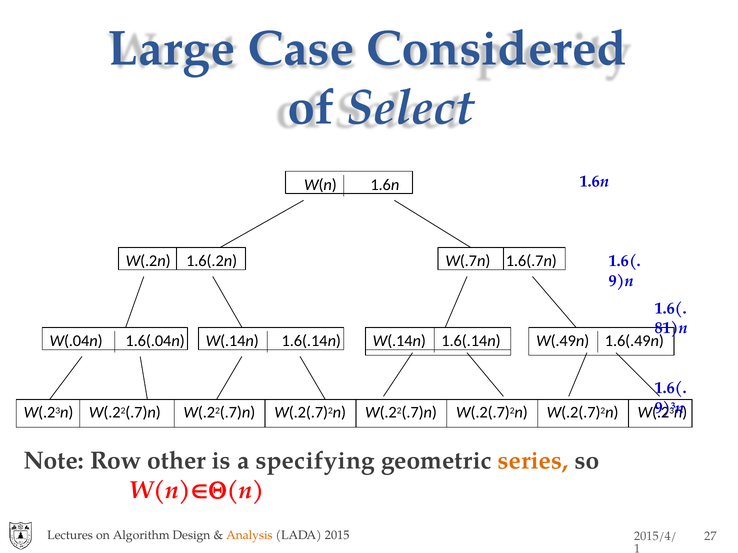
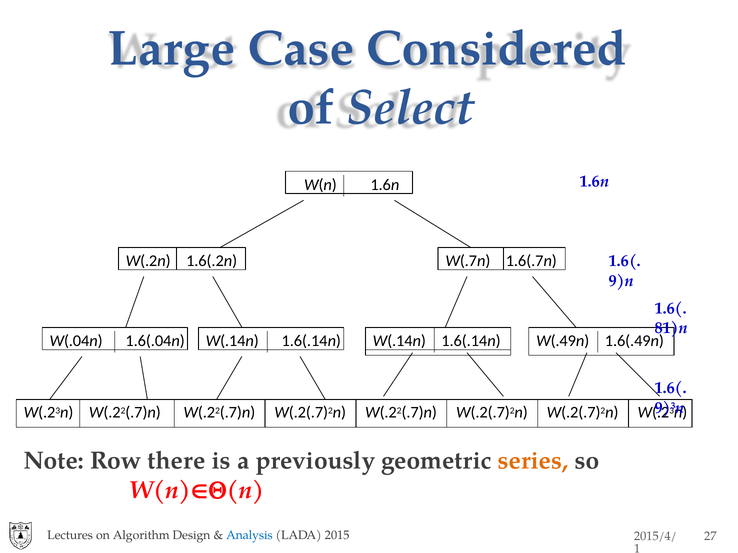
other: other -> there
specifying: specifying -> previously
Analysis colour: orange -> blue
